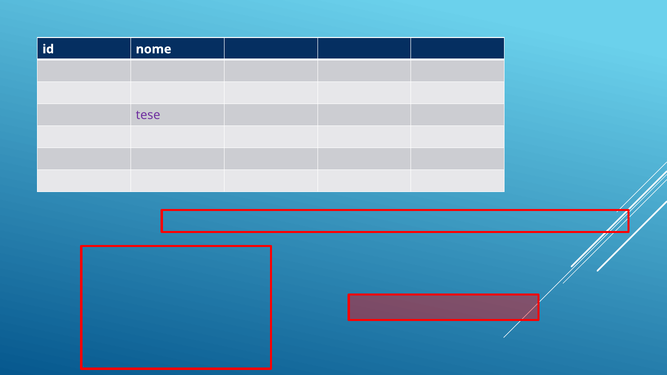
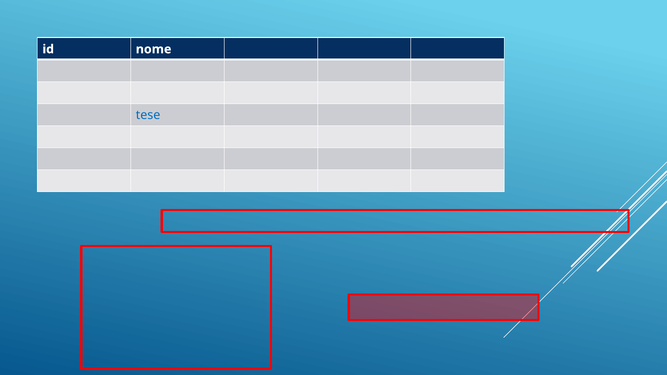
tese colour: purple -> blue
